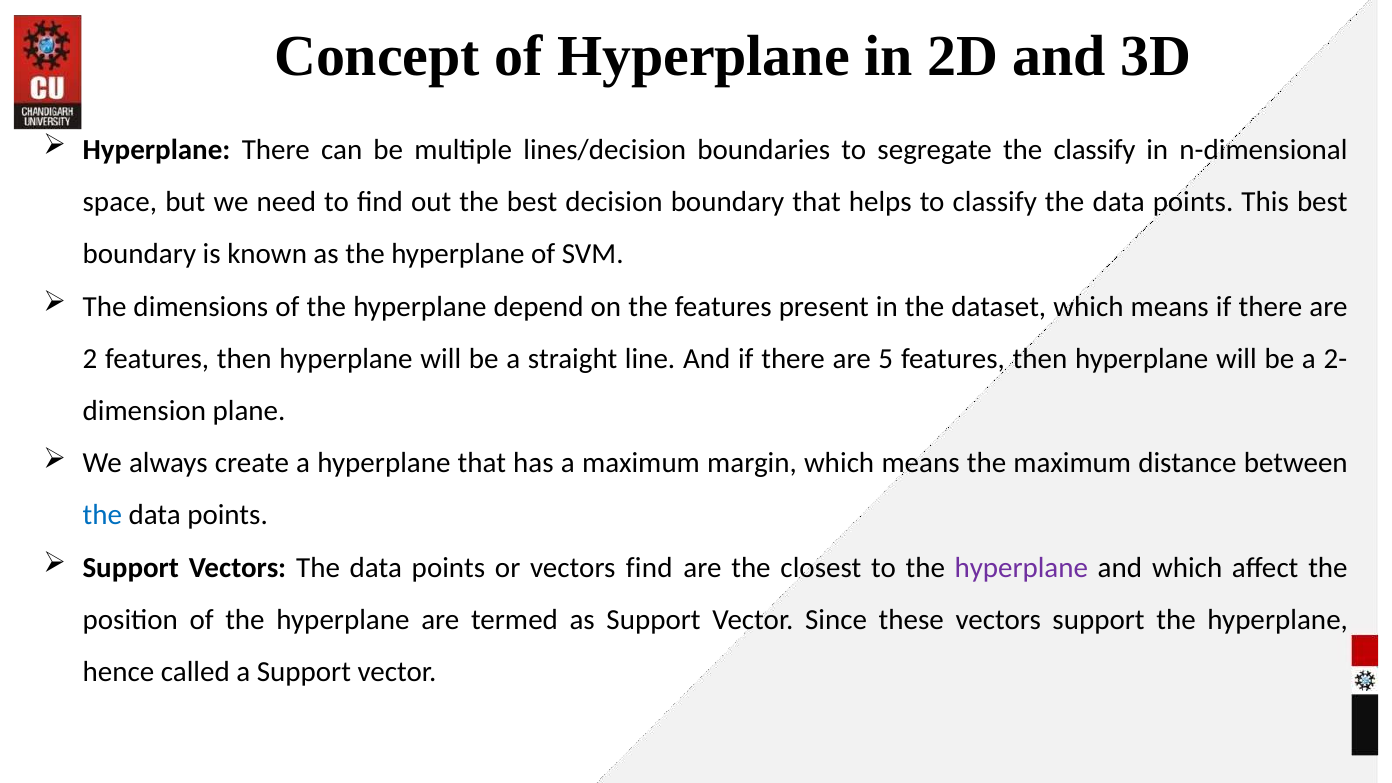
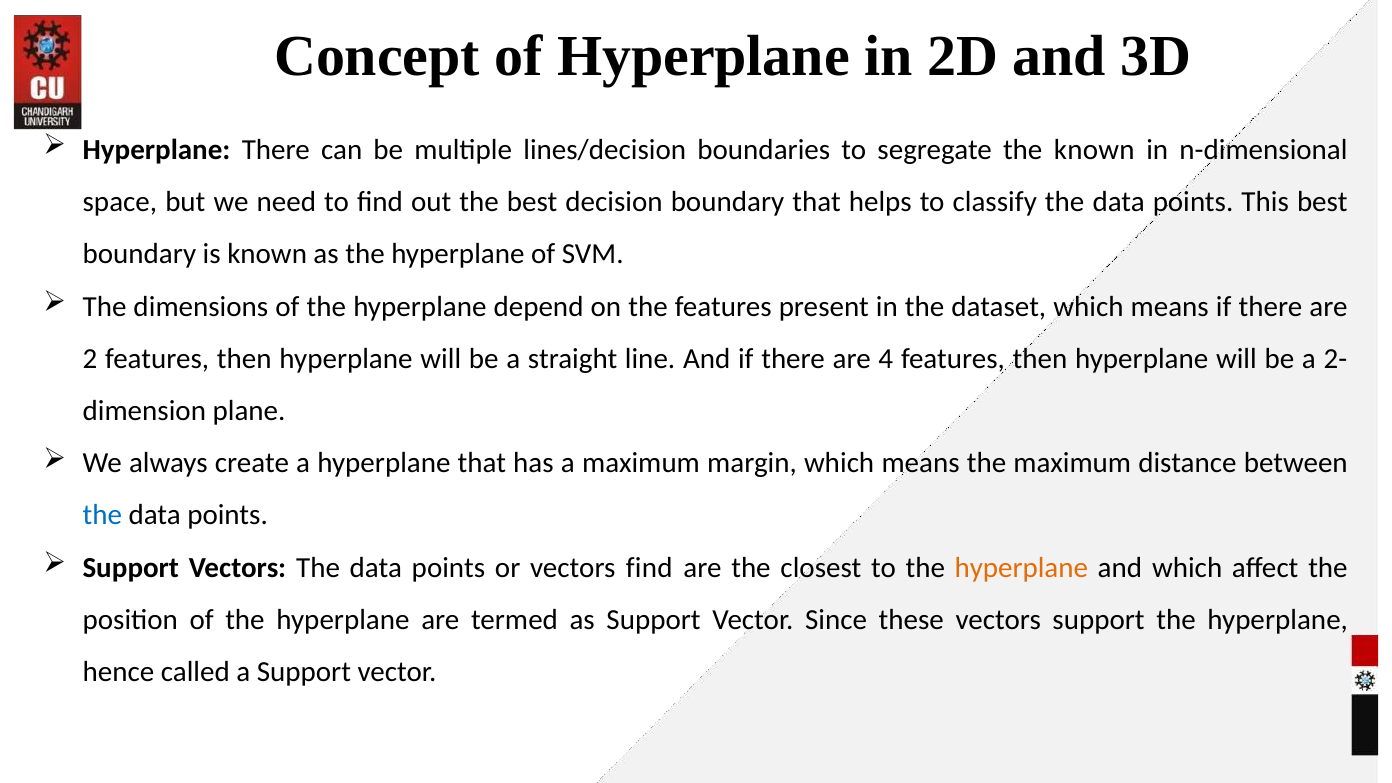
the classify: classify -> known
5: 5 -> 4
hyperplane at (1021, 568) colour: purple -> orange
